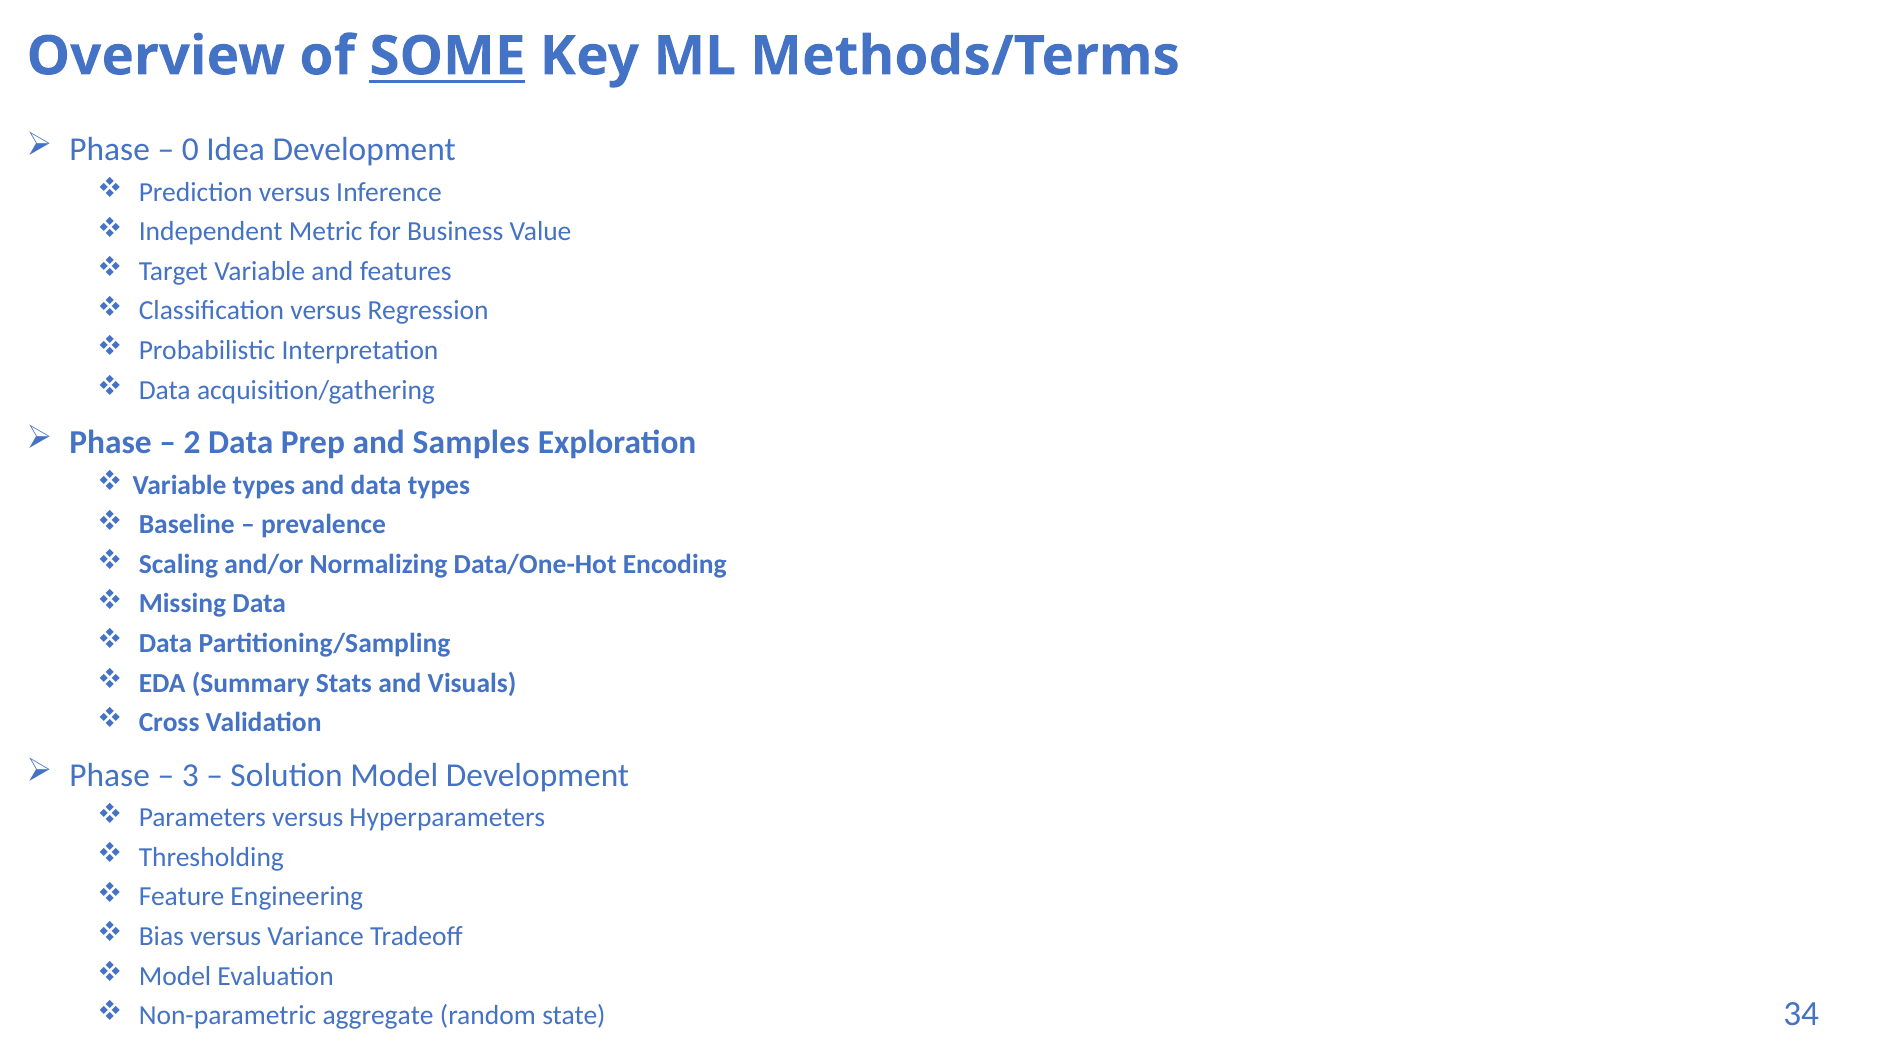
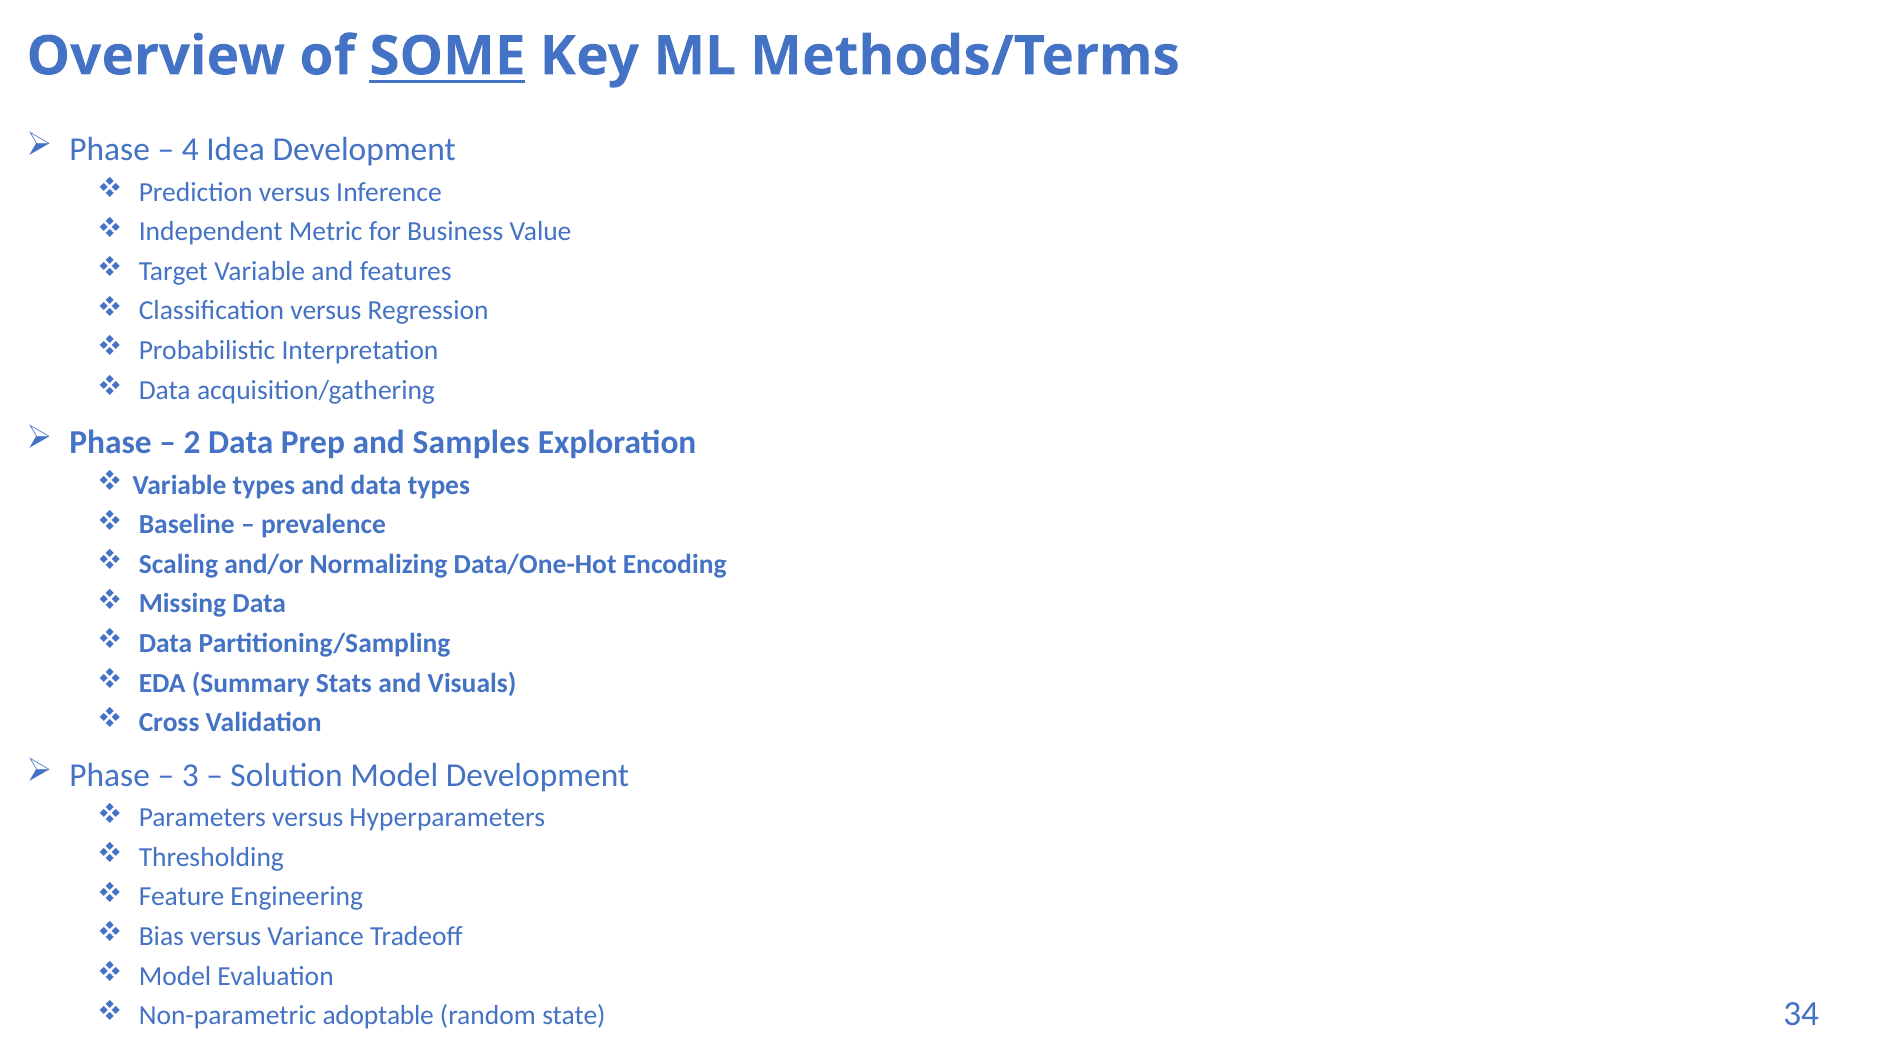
0: 0 -> 4
aggregate: aggregate -> adoptable
